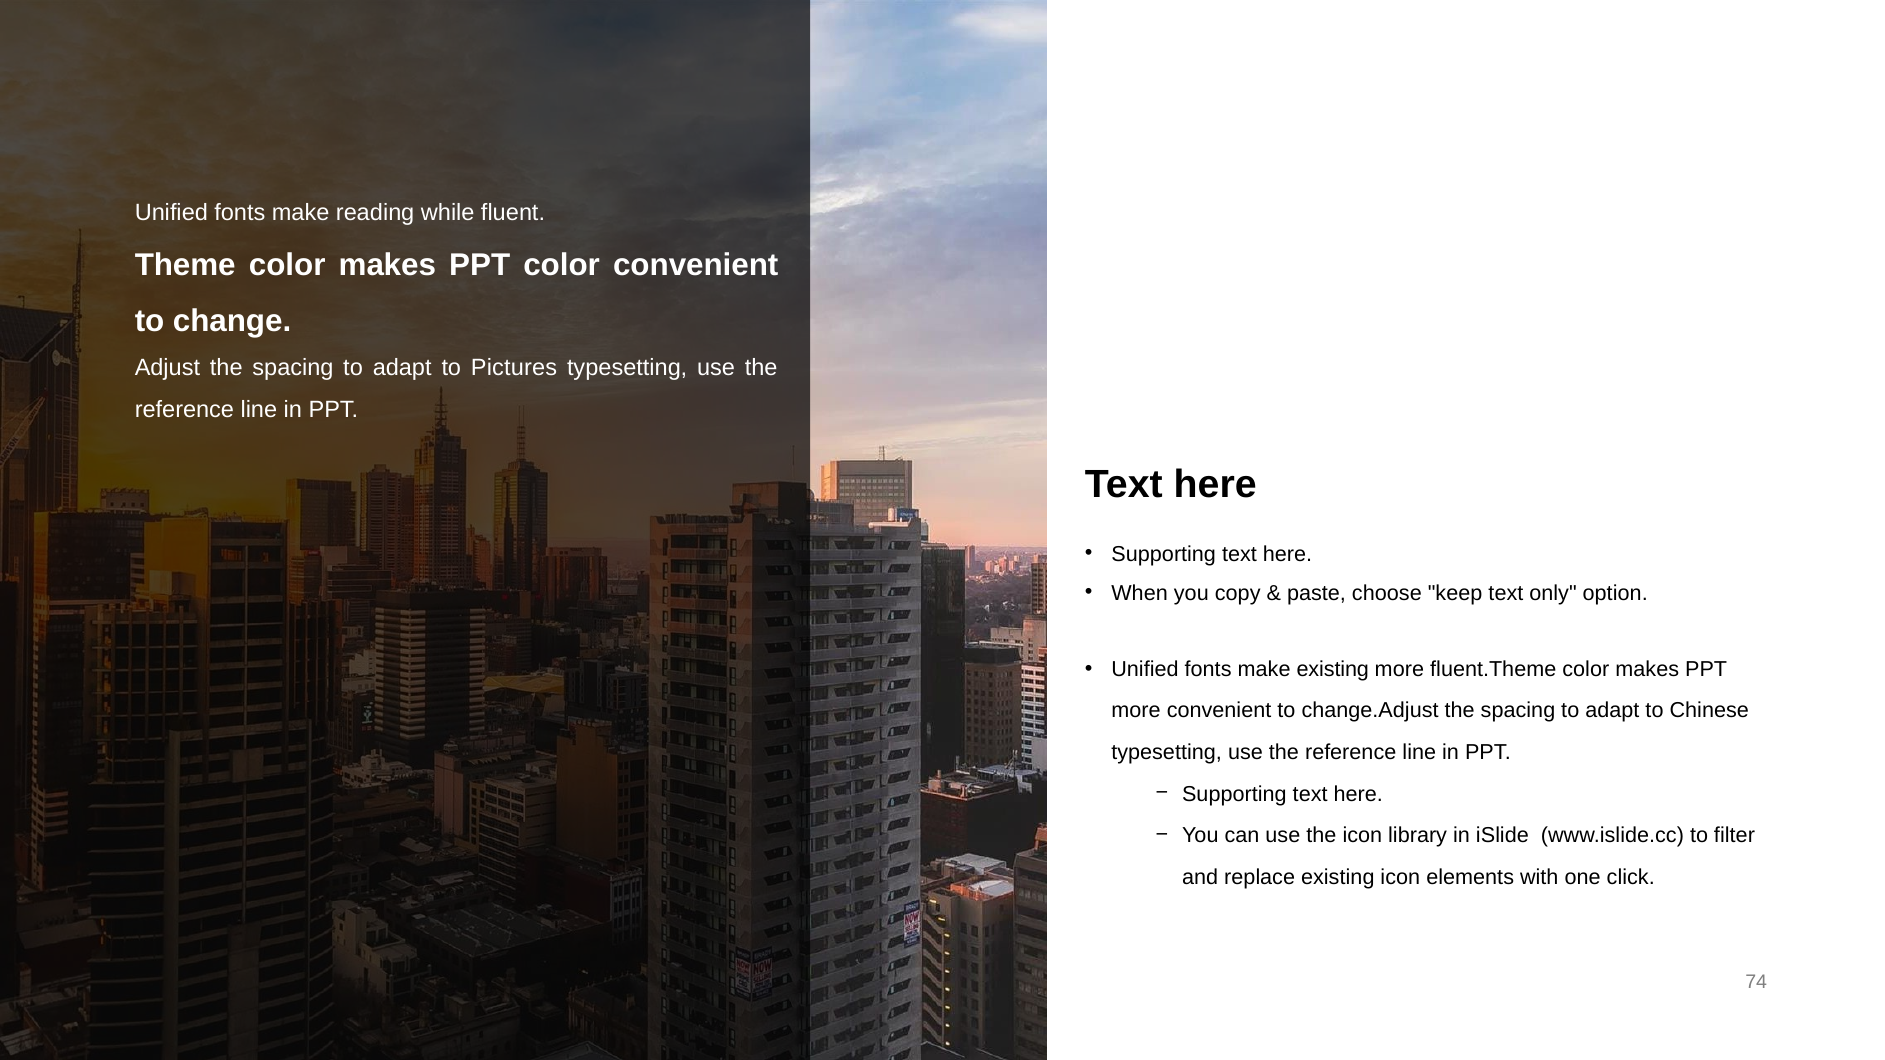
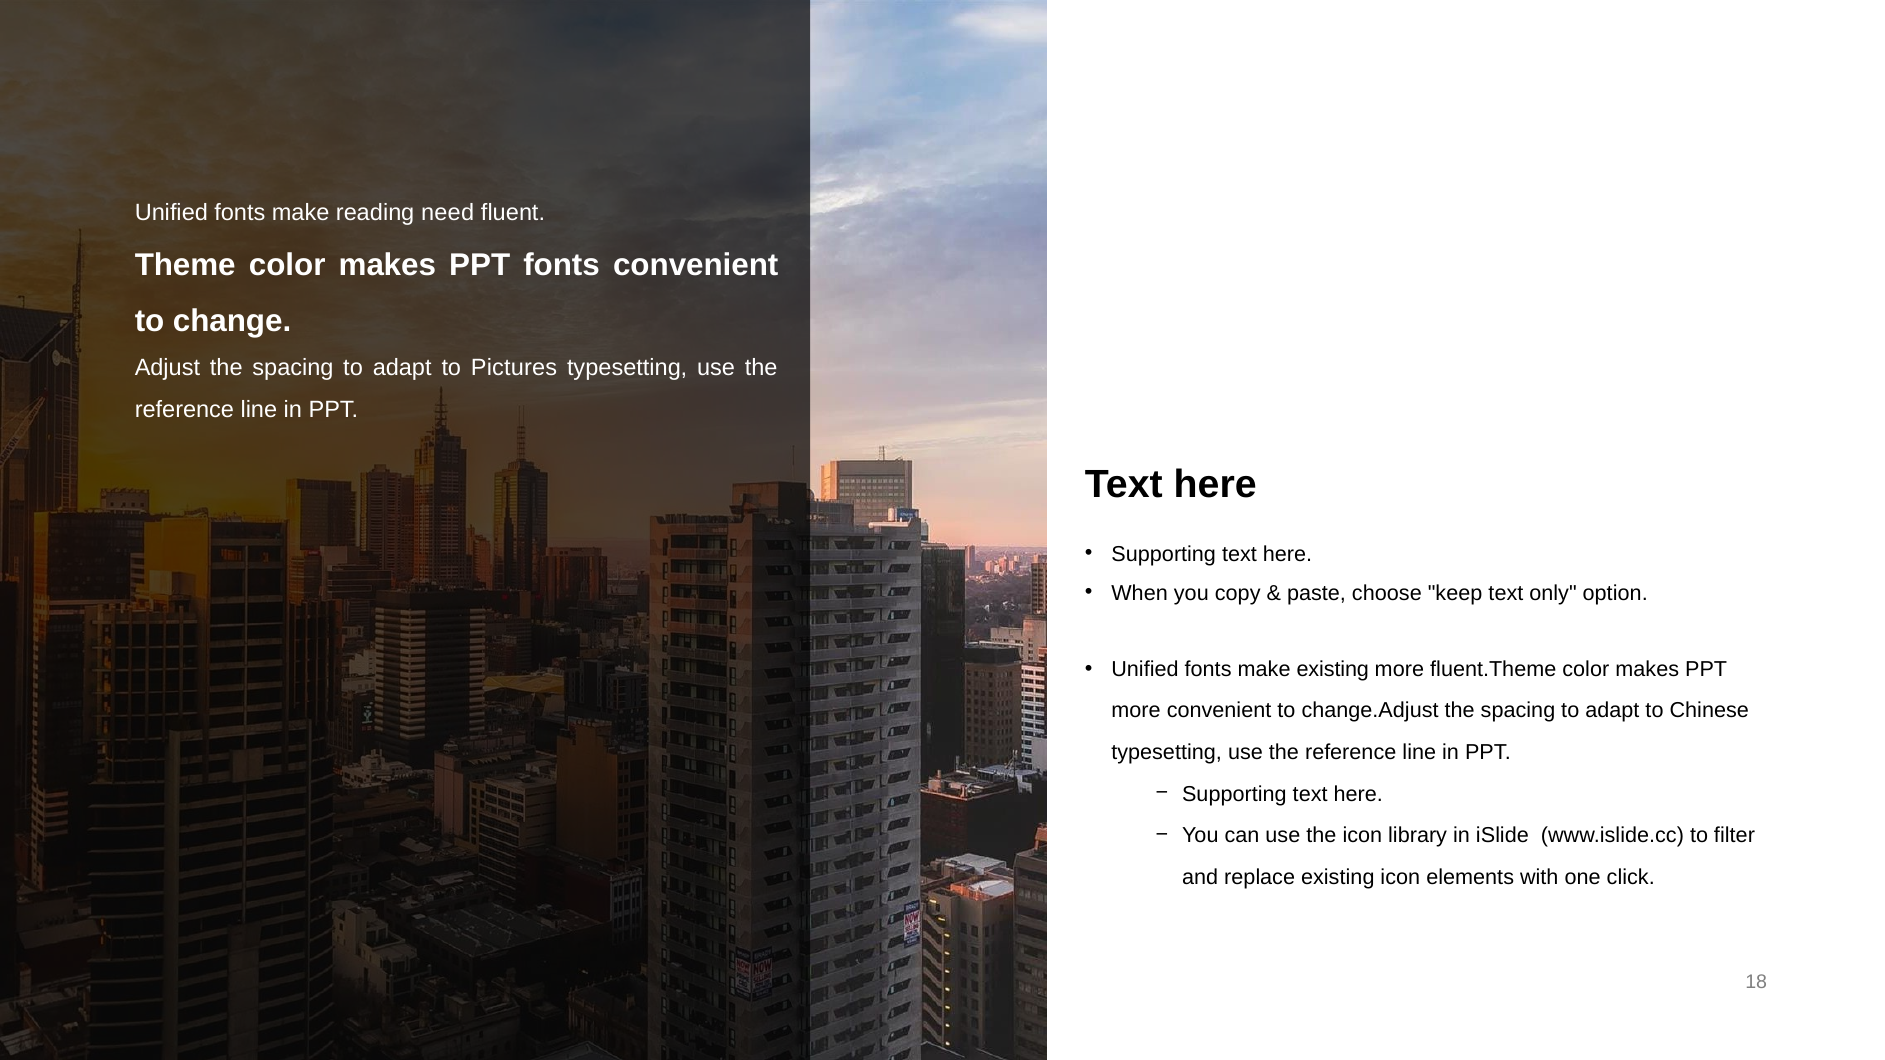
while: while -> need
PPT color: color -> fonts
74: 74 -> 18
